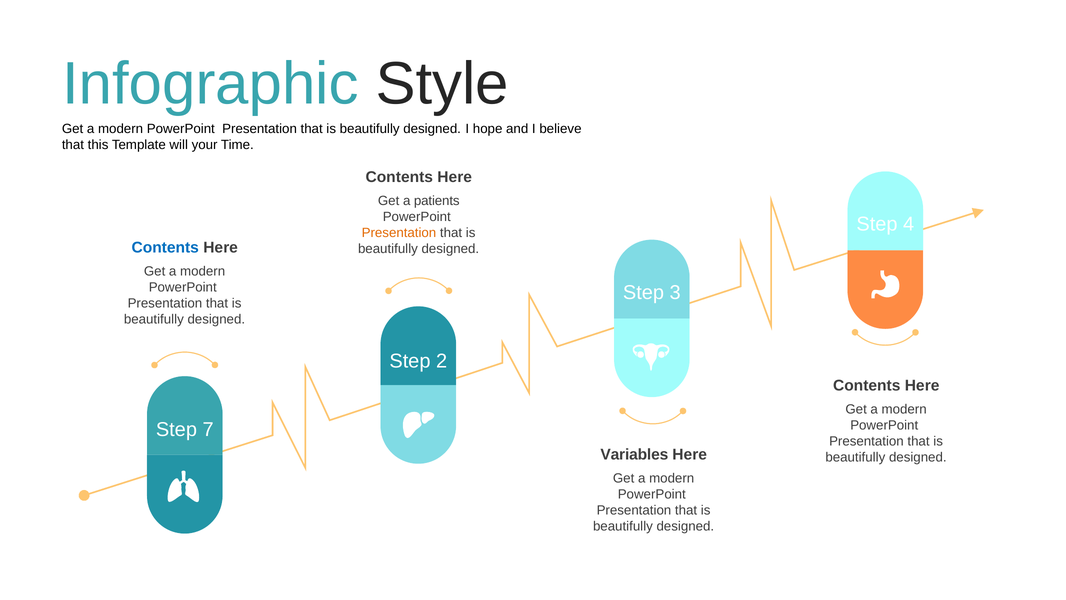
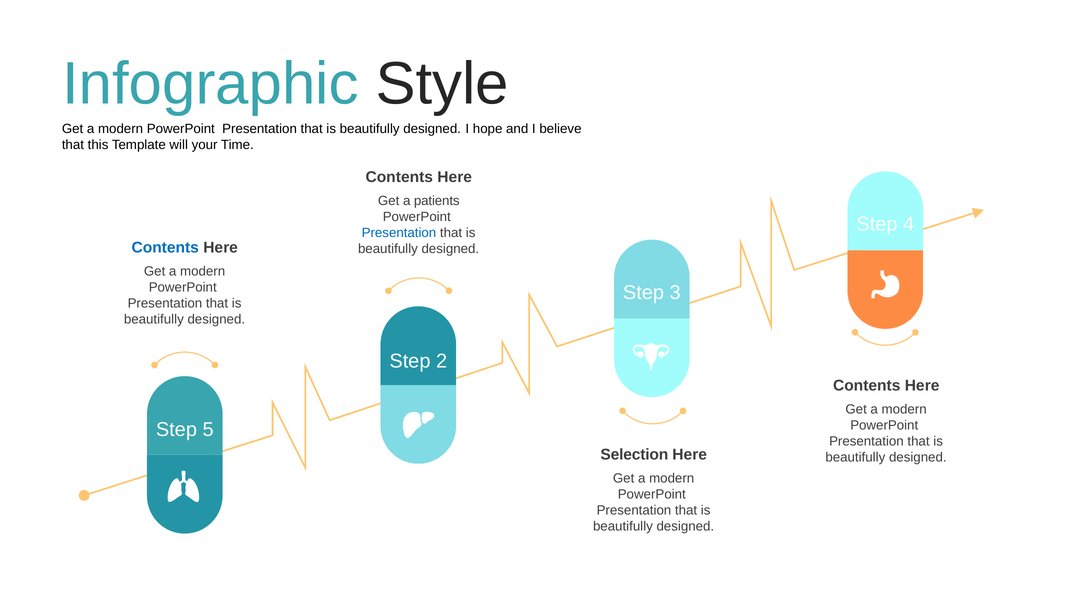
Presentation at (399, 233) colour: orange -> blue
7: 7 -> 5
Variables: Variables -> Selection
